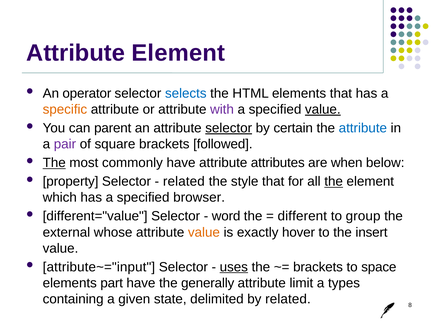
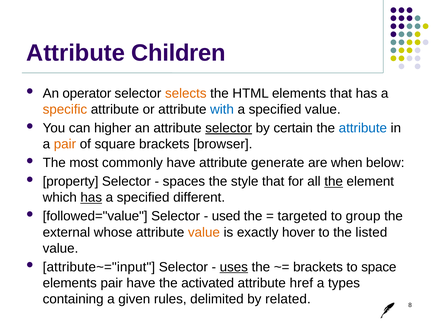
Attribute Element: Element -> Children
selects colour: blue -> orange
with colour: purple -> blue
value at (323, 110) underline: present -> none
parent: parent -> higher
pair at (65, 144) colour: purple -> orange
followed: followed -> browser
The at (54, 163) underline: present -> none
attributes: attributes -> generate
related at (184, 182): related -> spaces
has at (91, 198) underline: none -> present
browser: browser -> different
different="value: different="value -> followed="value
word: word -> used
different: different -> targeted
insert: insert -> listed
elements part: part -> pair
generally: generally -> activated
limit: limit -> href
state: state -> rules
